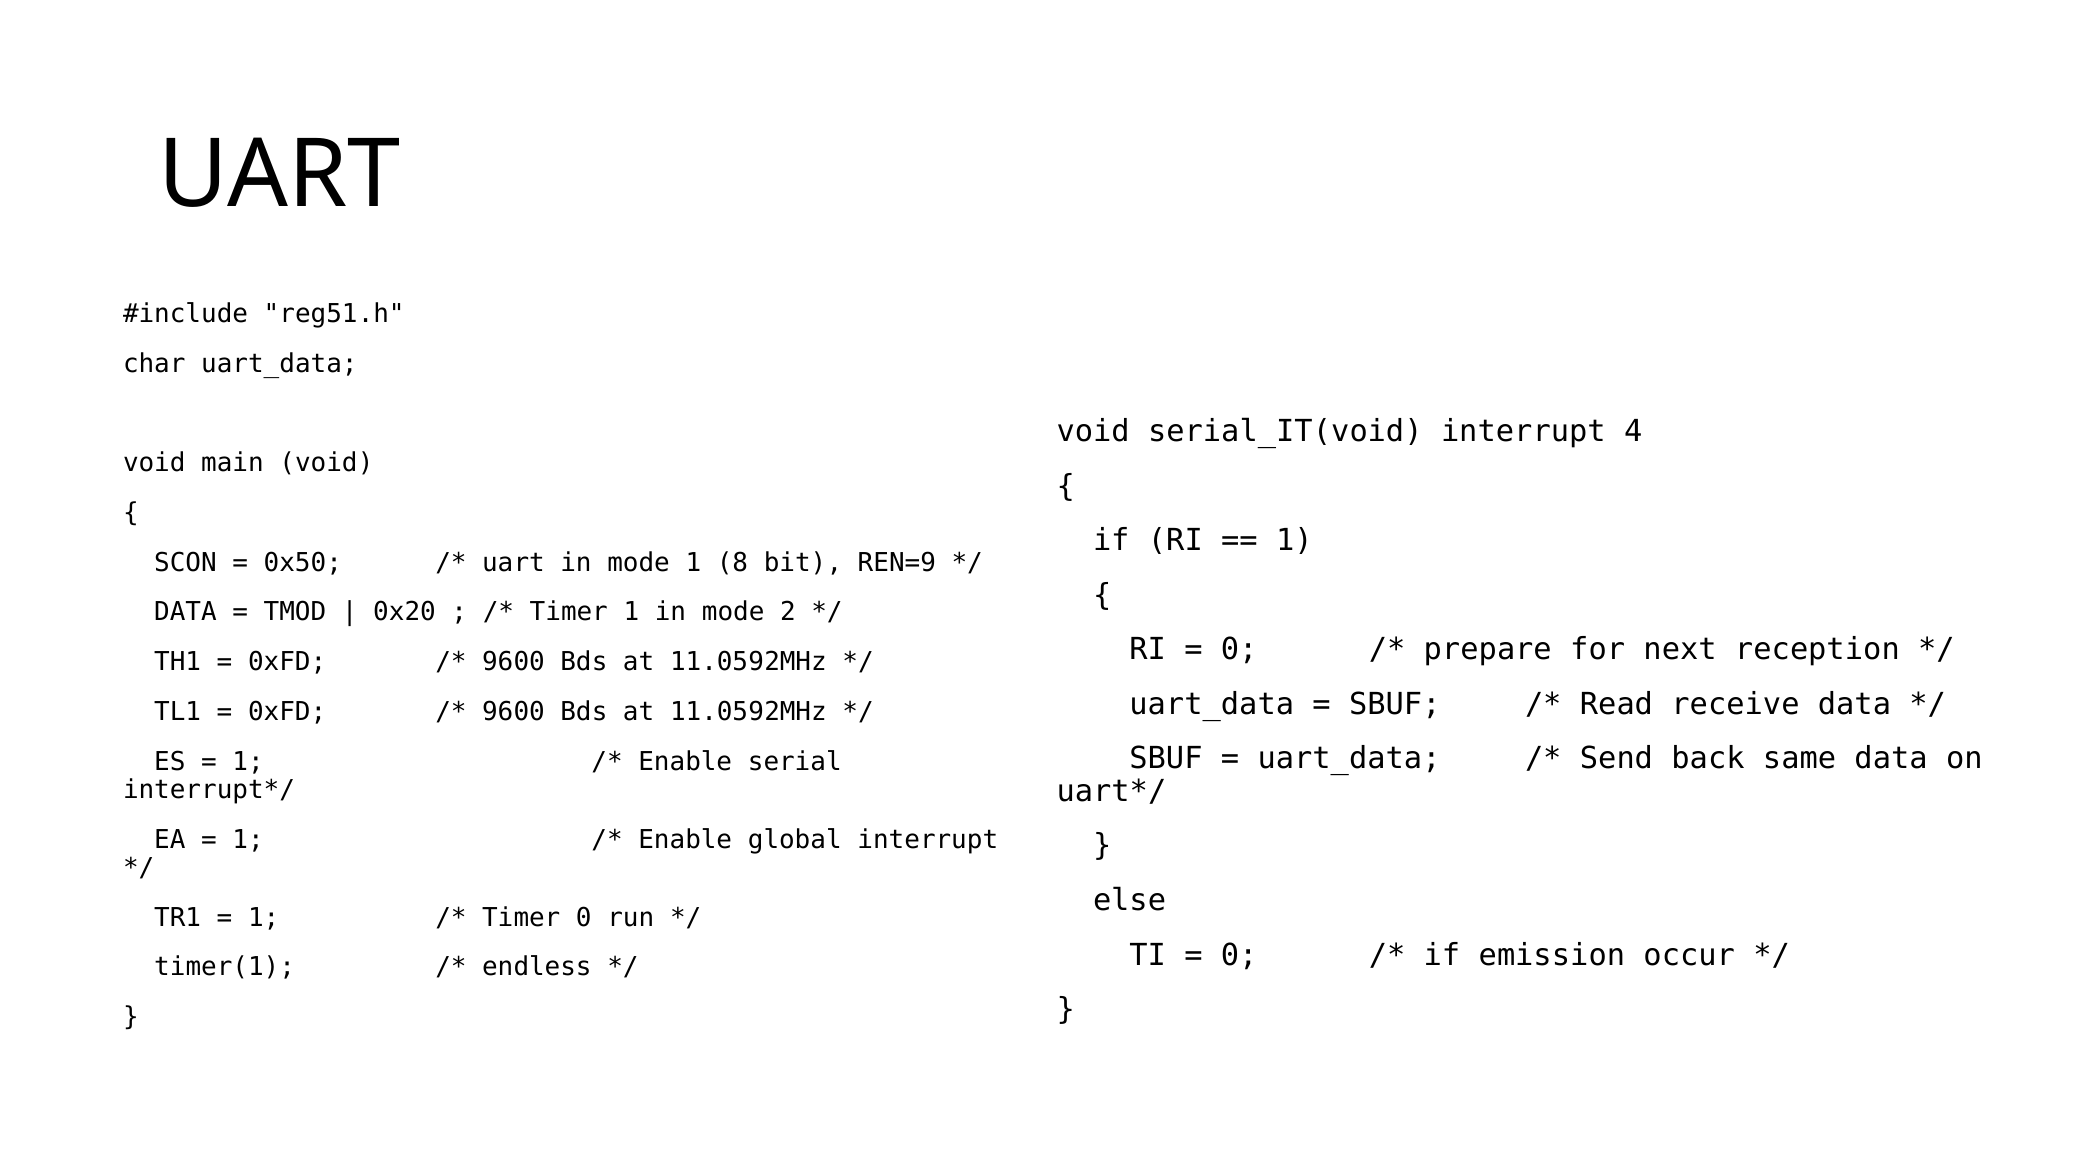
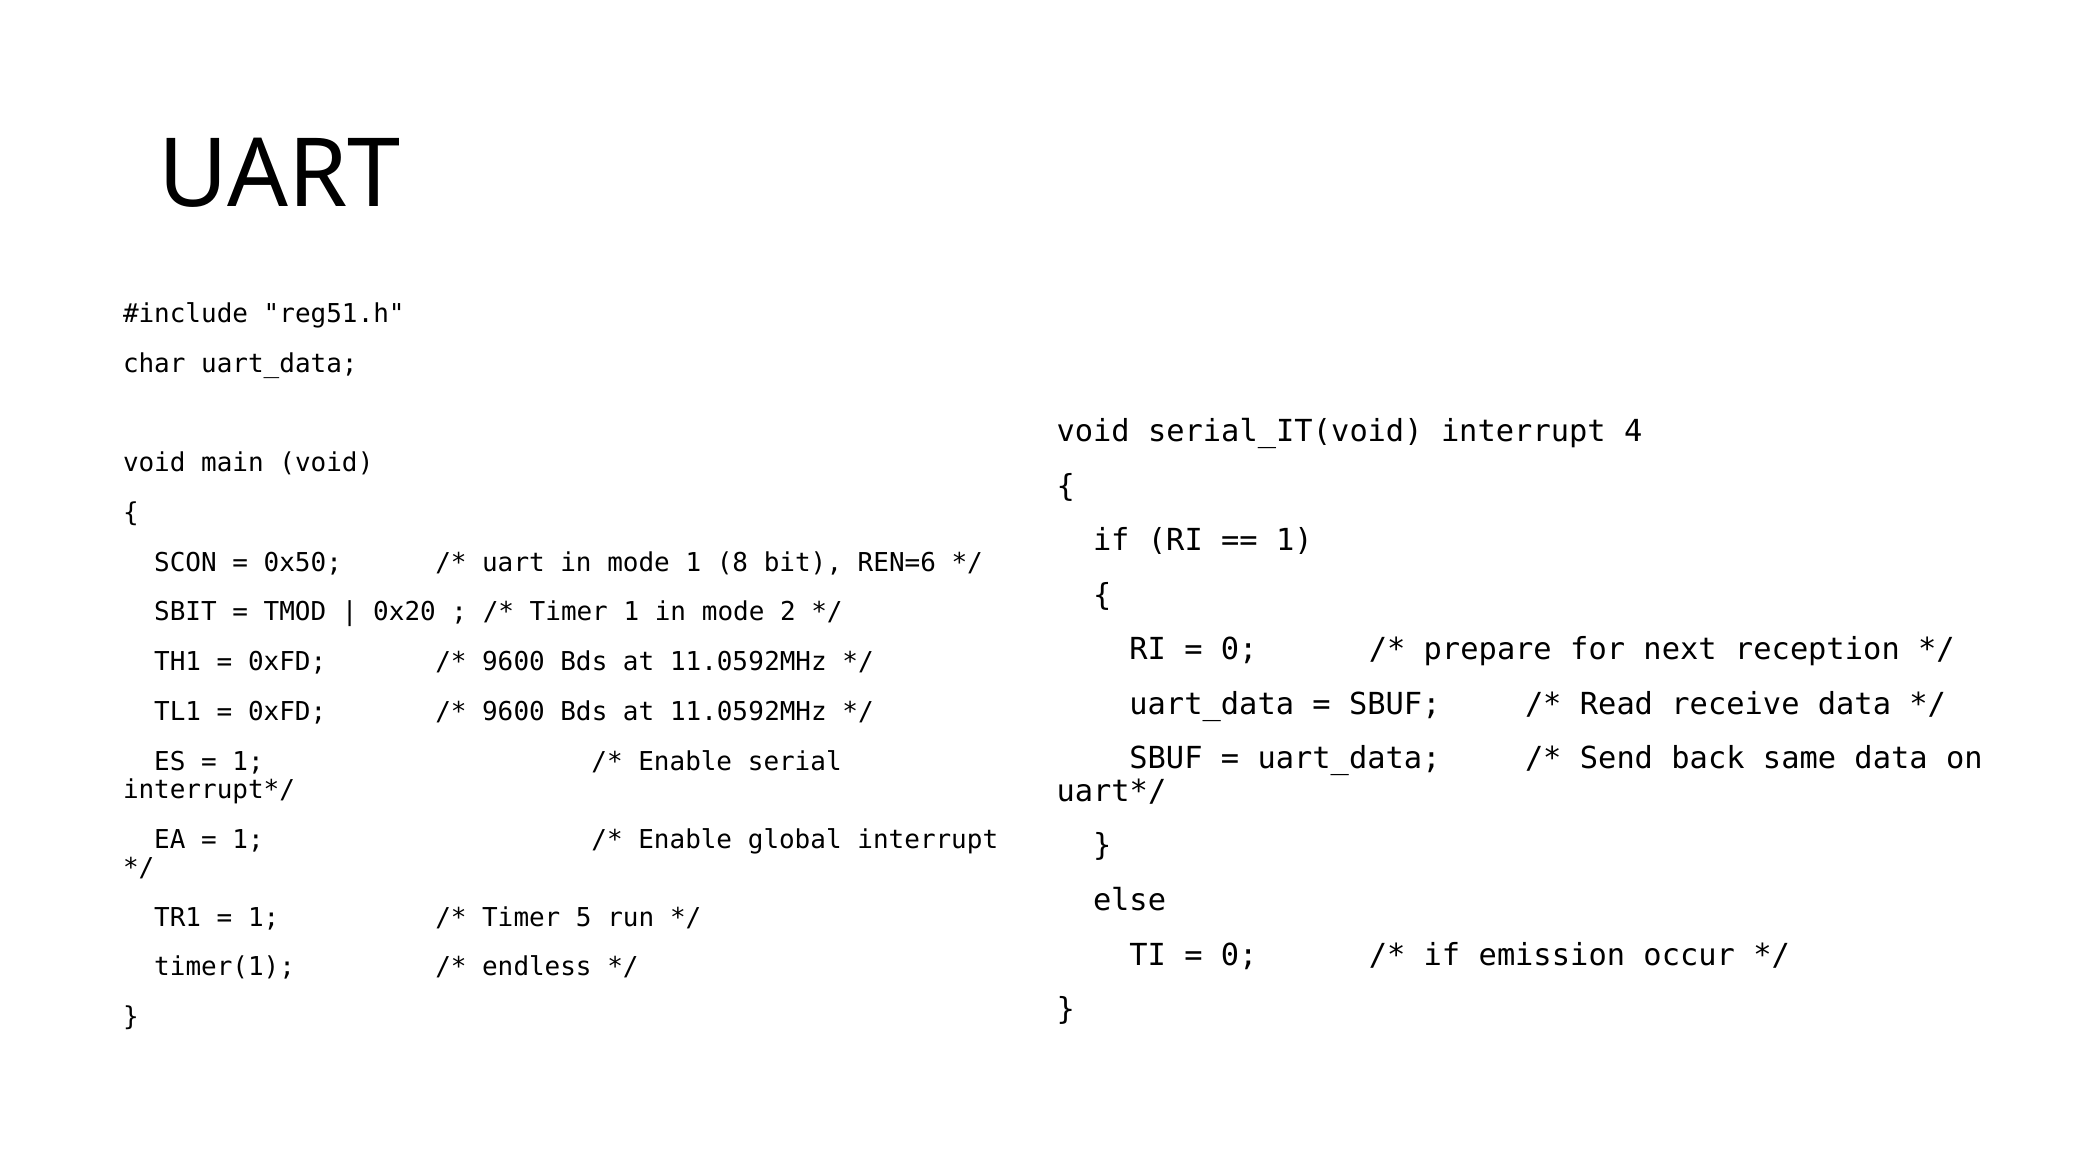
REN=9: REN=9 -> REN=6
DATA at (185, 612): DATA -> SBIT
Timer 0: 0 -> 5
